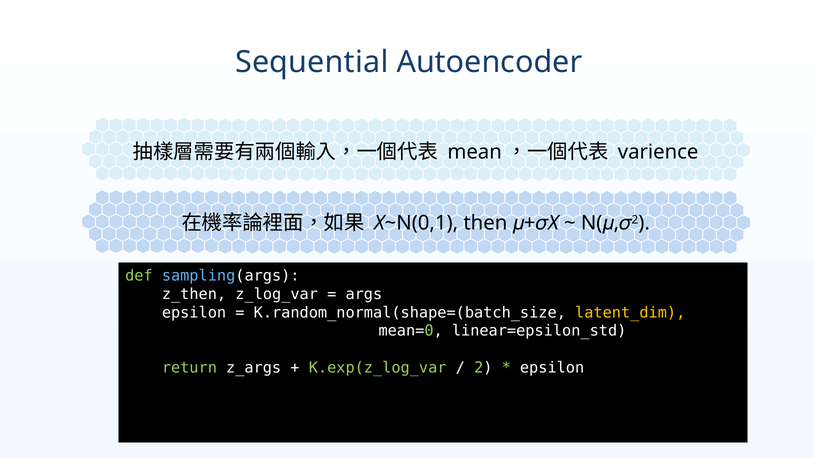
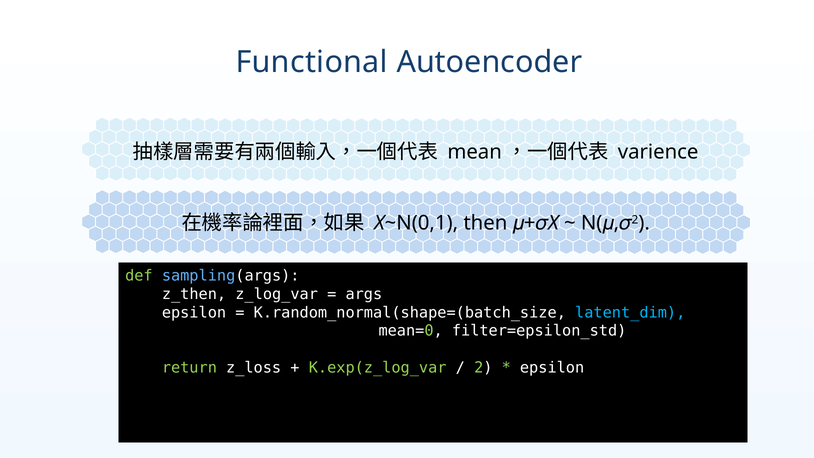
Sequential: Sequential -> Functional
latent_dim colour: yellow -> light blue
linear=epsilon_std: linear=epsilon_std -> filter=epsilon_std
z_args: z_args -> z_loss
